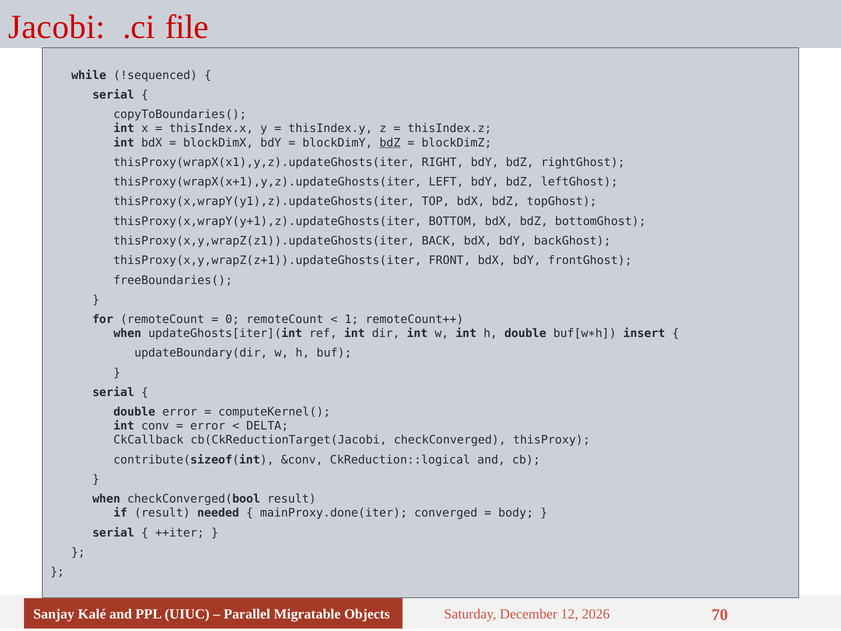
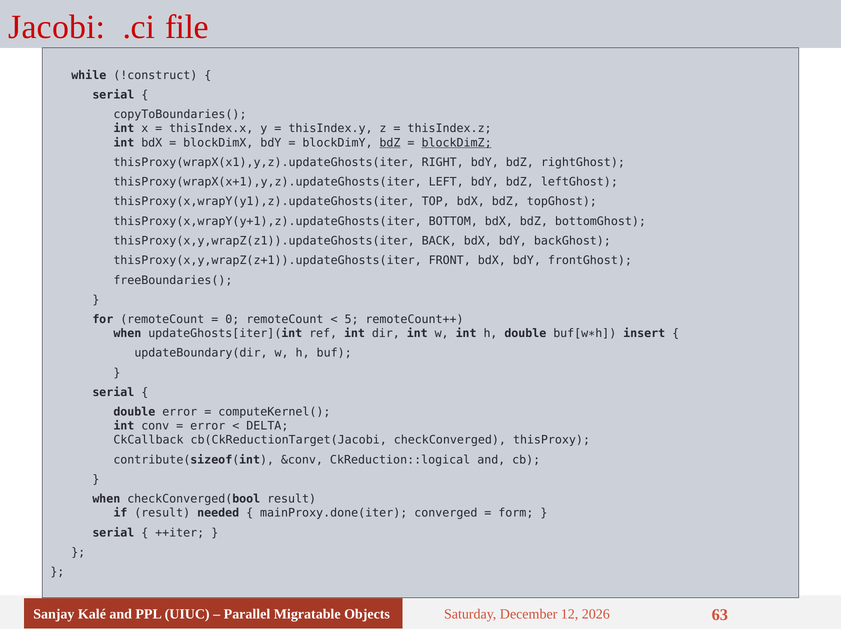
!sequenced: !sequenced -> !construct
blockDimZ underline: none -> present
1: 1 -> 5
body: body -> form
70: 70 -> 63
